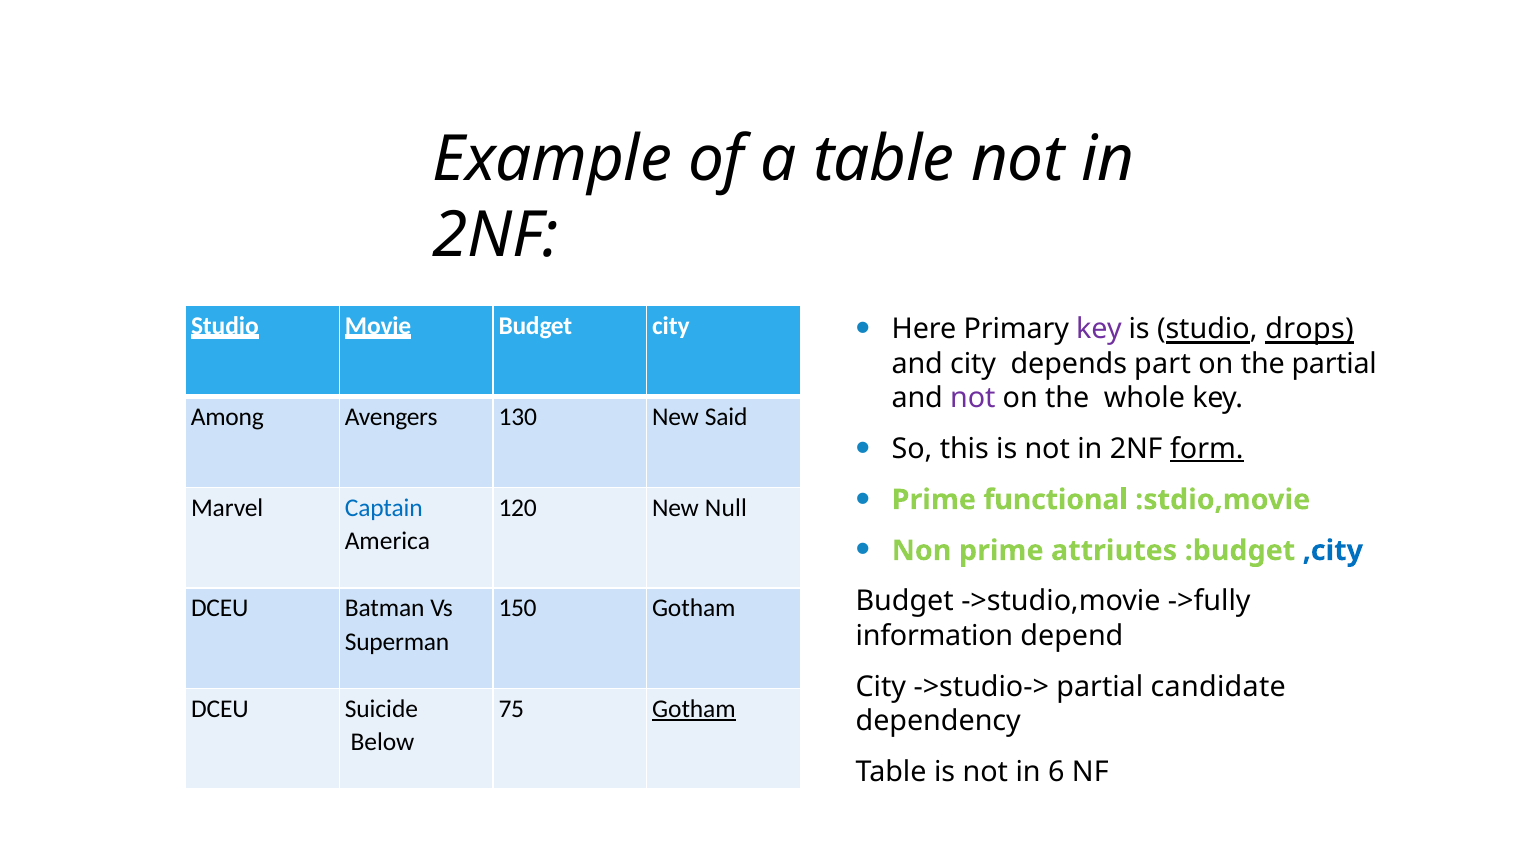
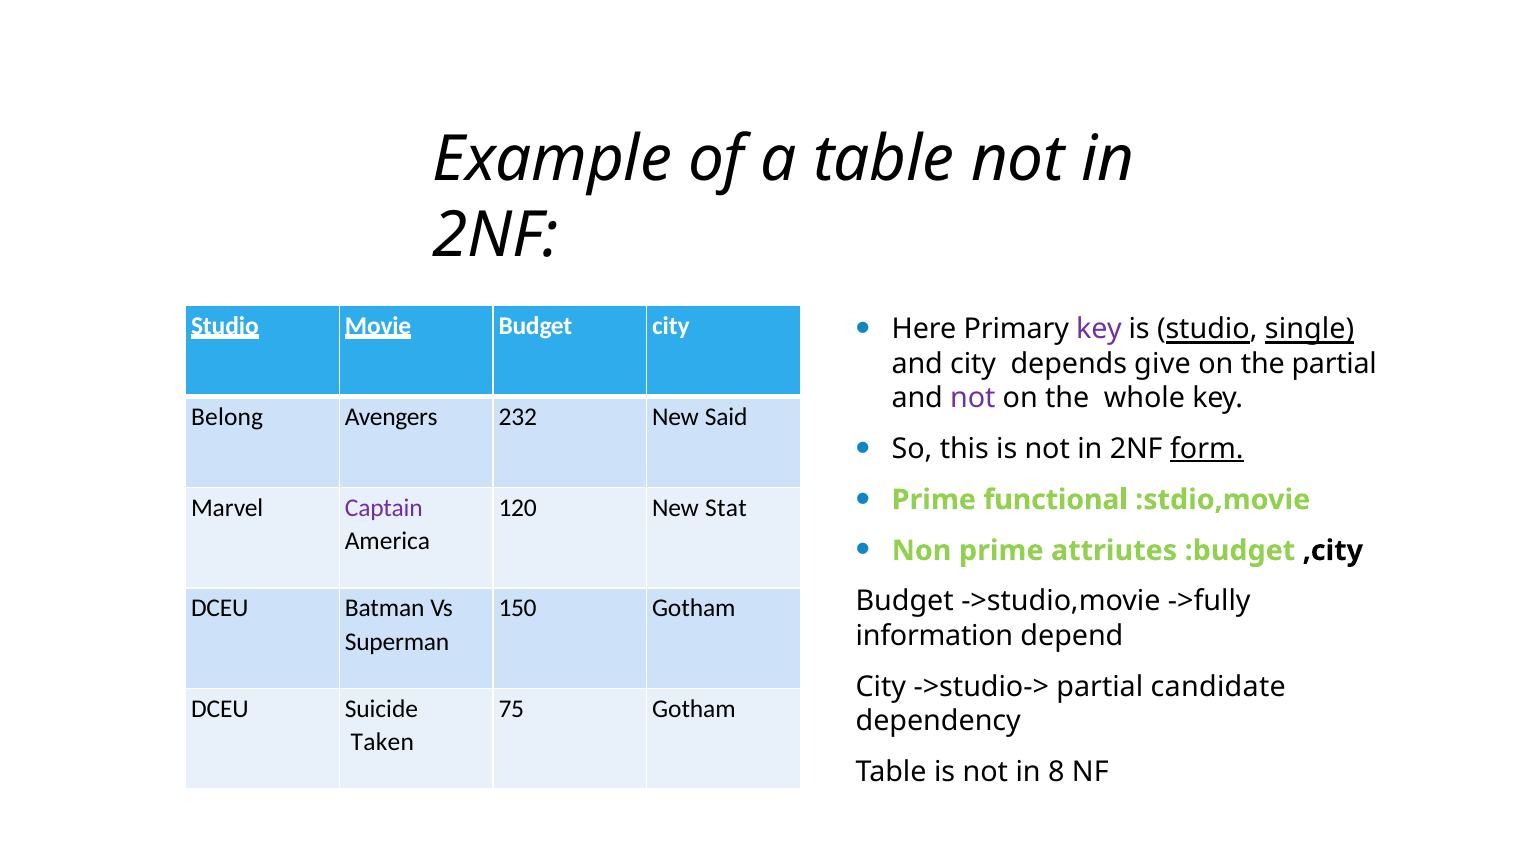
drops: drops -> single
part: part -> give
Among: Among -> Belong
130: 130 -> 232
Captain colour: blue -> purple
Null: Null -> Stat
,city colour: blue -> black
Gotham at (694, 709) underline: present -> none
Below: Below -> Taken
6: 6 -> 8
